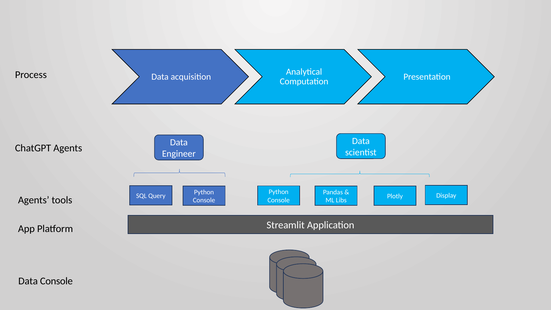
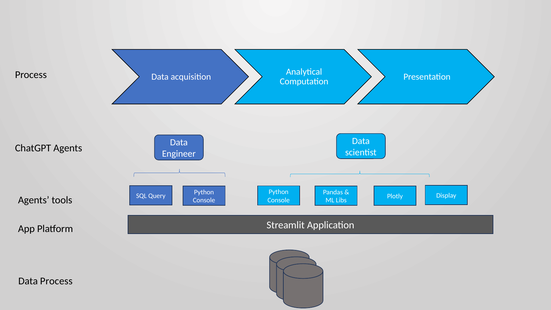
Data Console: Console -> Process
